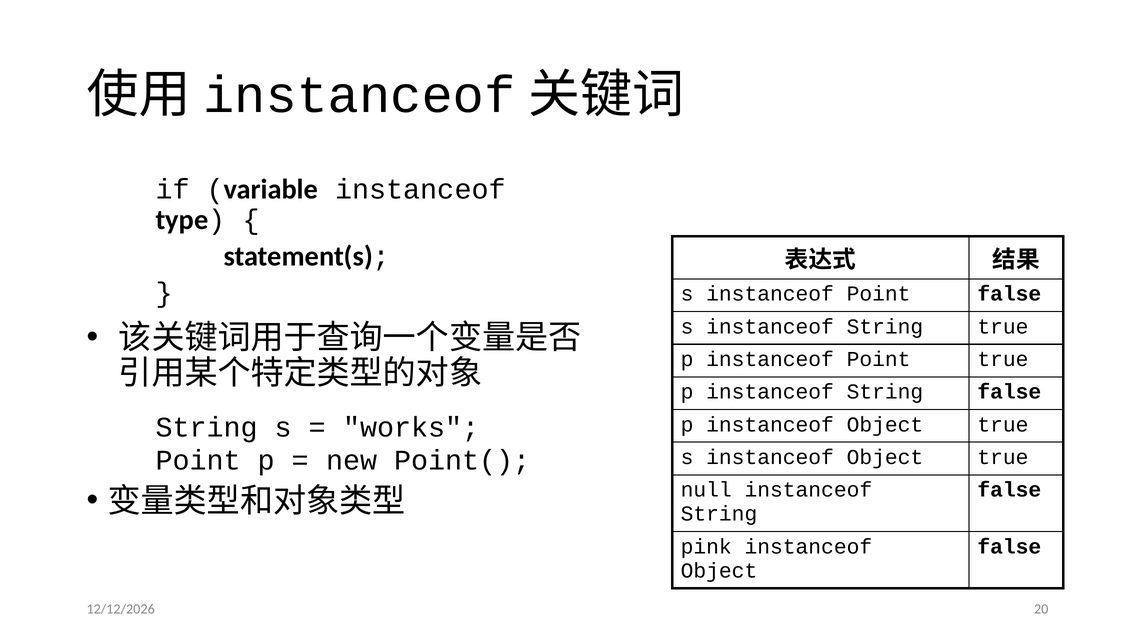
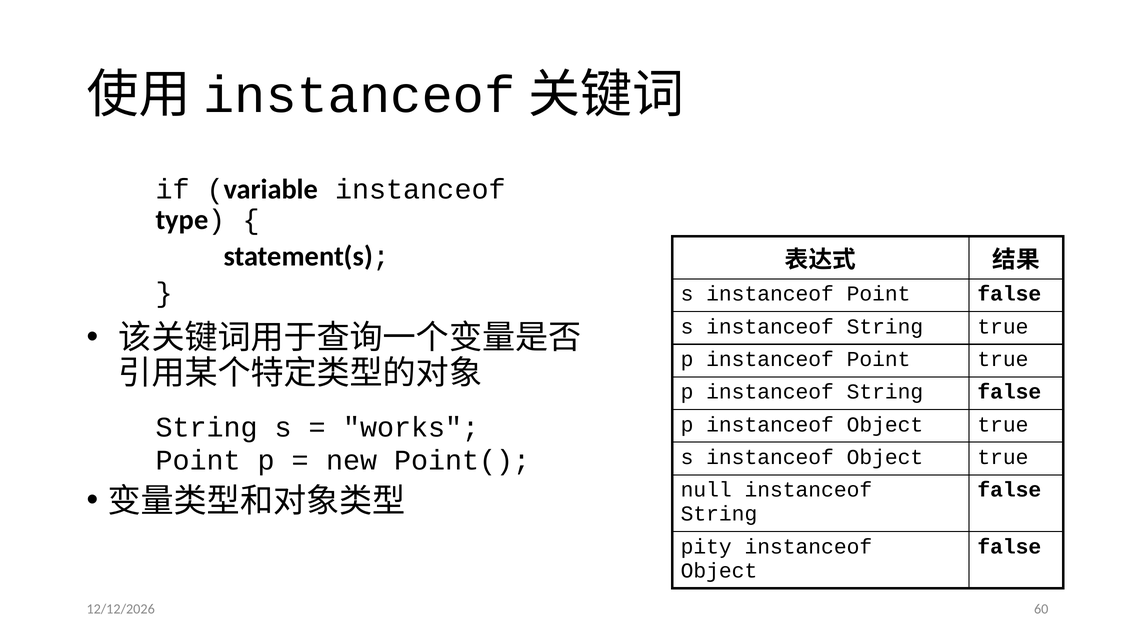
pink: pink -> pity
20: 20 -> 60
